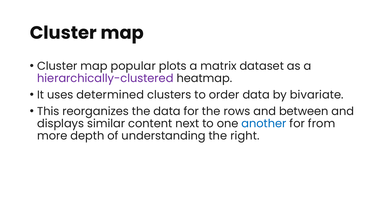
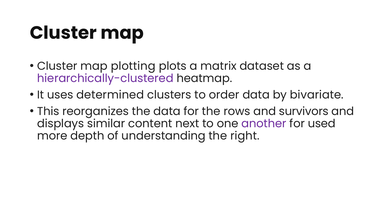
popular: popular -> plotting
between: between -> survivors
another colour: blue -> purple
from: from -> used
